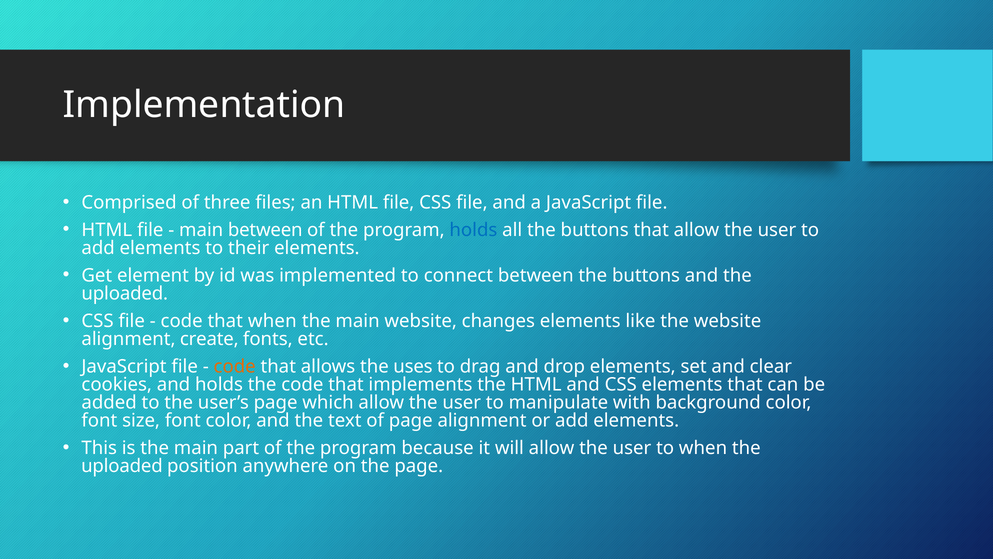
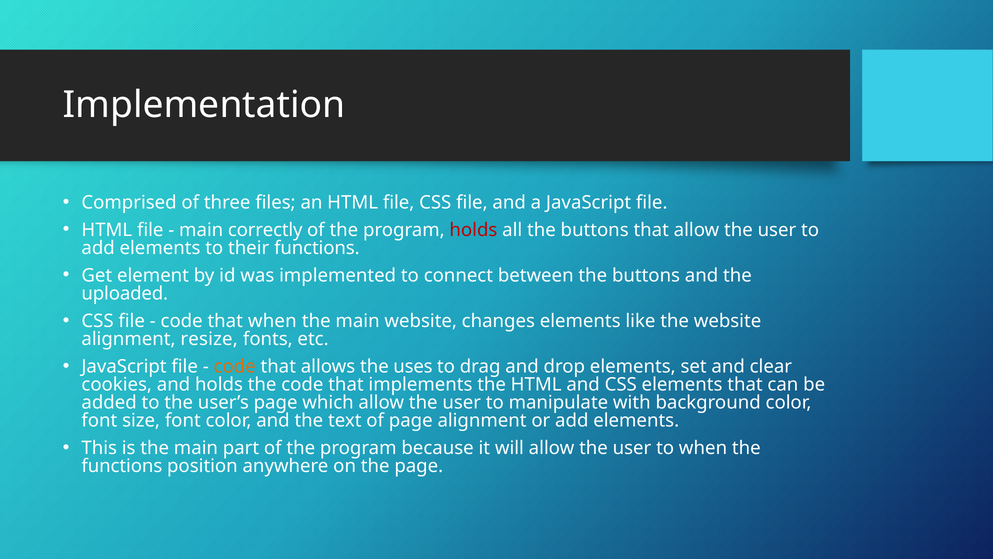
main between: between -> correctly
holds at (473, 230) colour: blue -> red
their elements: elements -> functions
create: create -> resize
uploaded at (122, 466): uploaded -> functions
